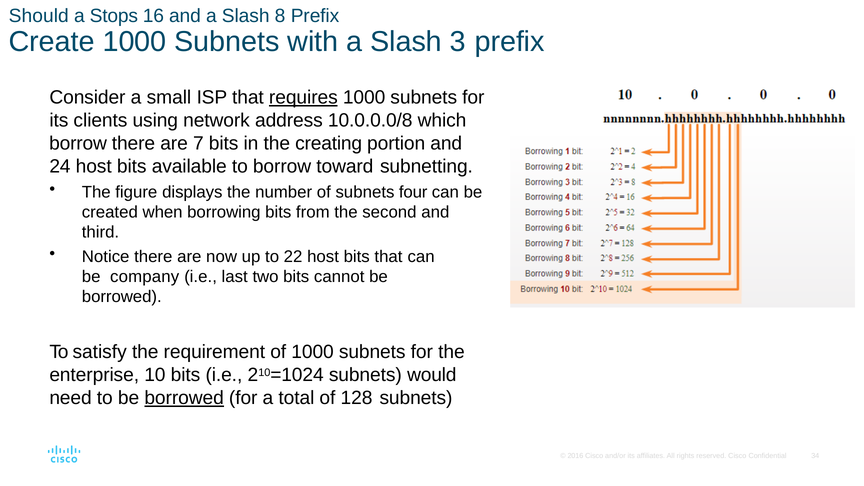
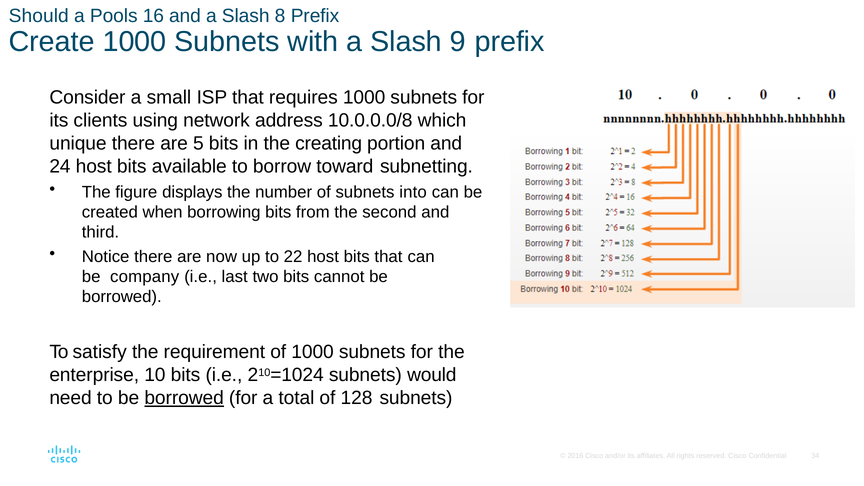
Stops: Stops -> Pools
3: 3 -> 9
requires underline: present -> none
borrow at (78, 144): borrow -> unique
7: 7 -> 5
four: four -> into
